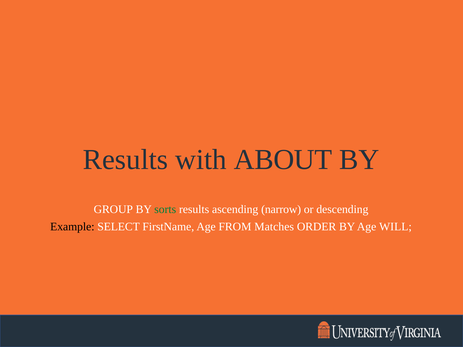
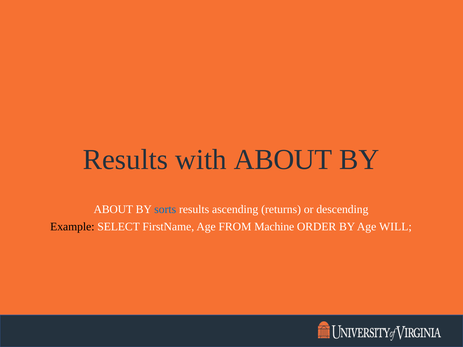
GROUP at (113, 210): GROUP -> ABOUT
sorts colour: green -> blue
narrow: narrow -> returns
Matches: Matches -> Machine
